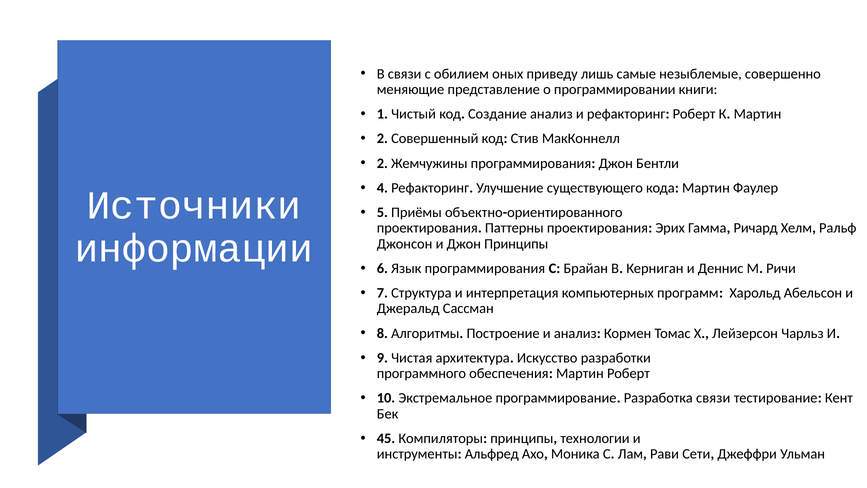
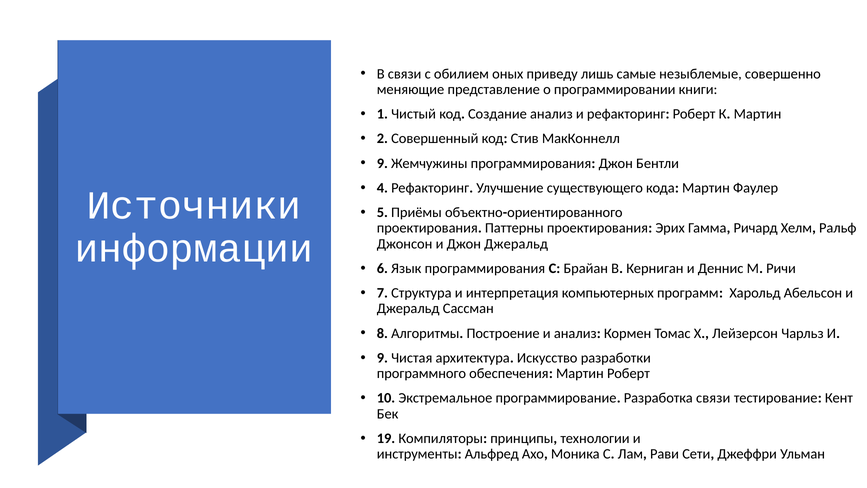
2 at (382, 163): 2 -> 9
Джон Принципы: Принципы -> Джеральд
45: 45 -> 19
